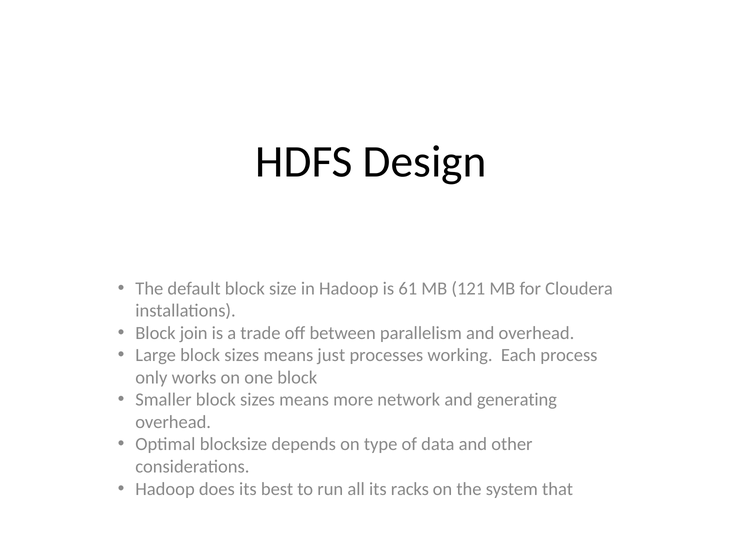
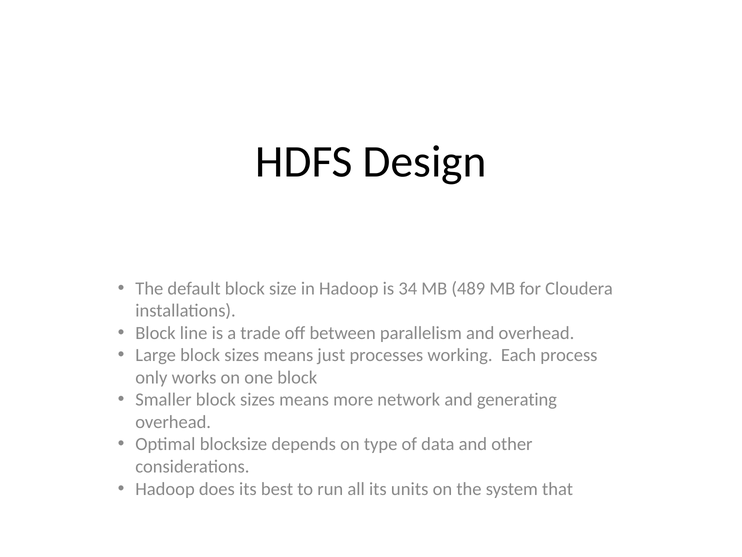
61: 61 -> 34
121: 121 -> 489
join: join -> line
racks: racks -> units
